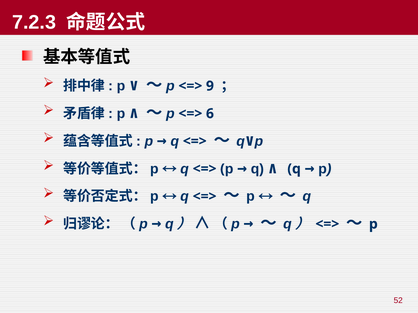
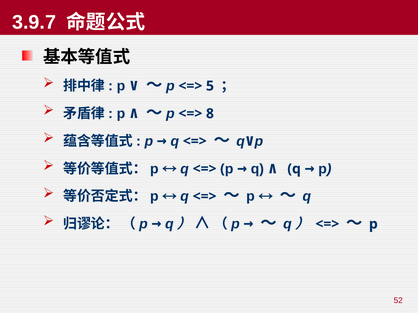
7.2.3: 7.2.3 -> 3.9.7
9: 9 -> 5
6: 6 -> 8
